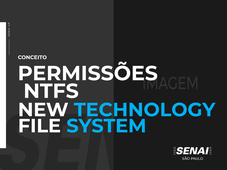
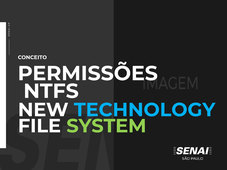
SYSTEM colour: light blue -> light green
